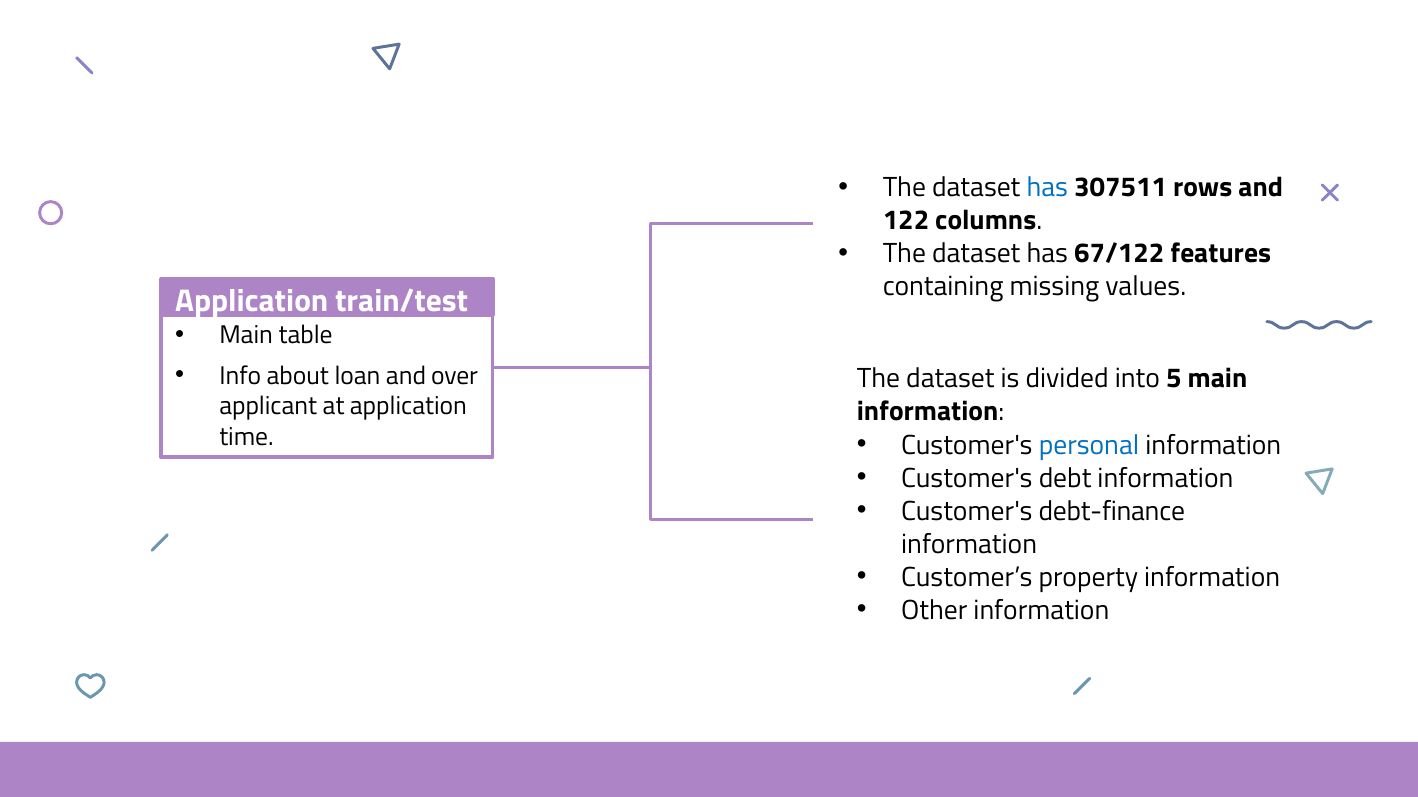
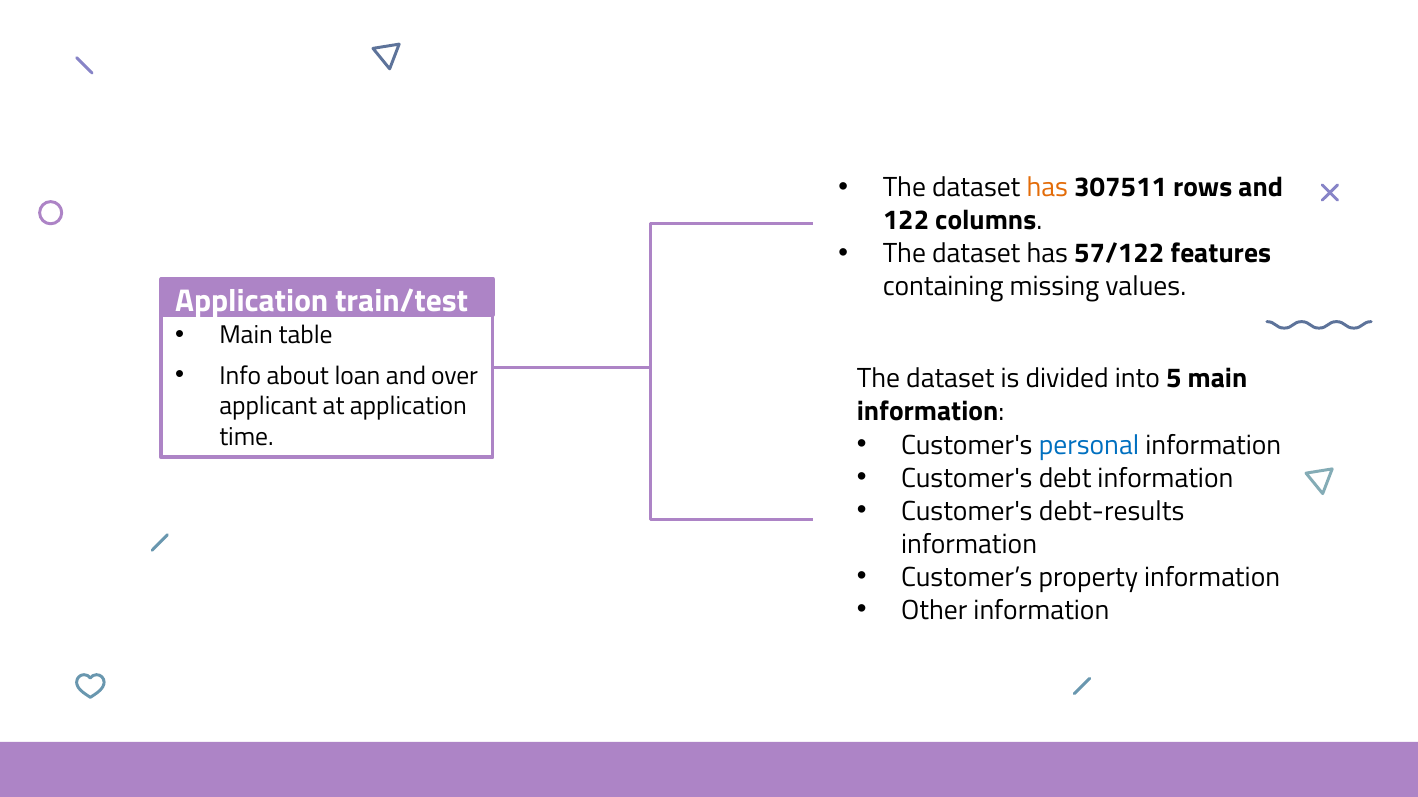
has at (1047, 188) colour: blue -> orange
67/122: 67/122 -> 57/122
debt-finance: debt-finance -> debt-results
